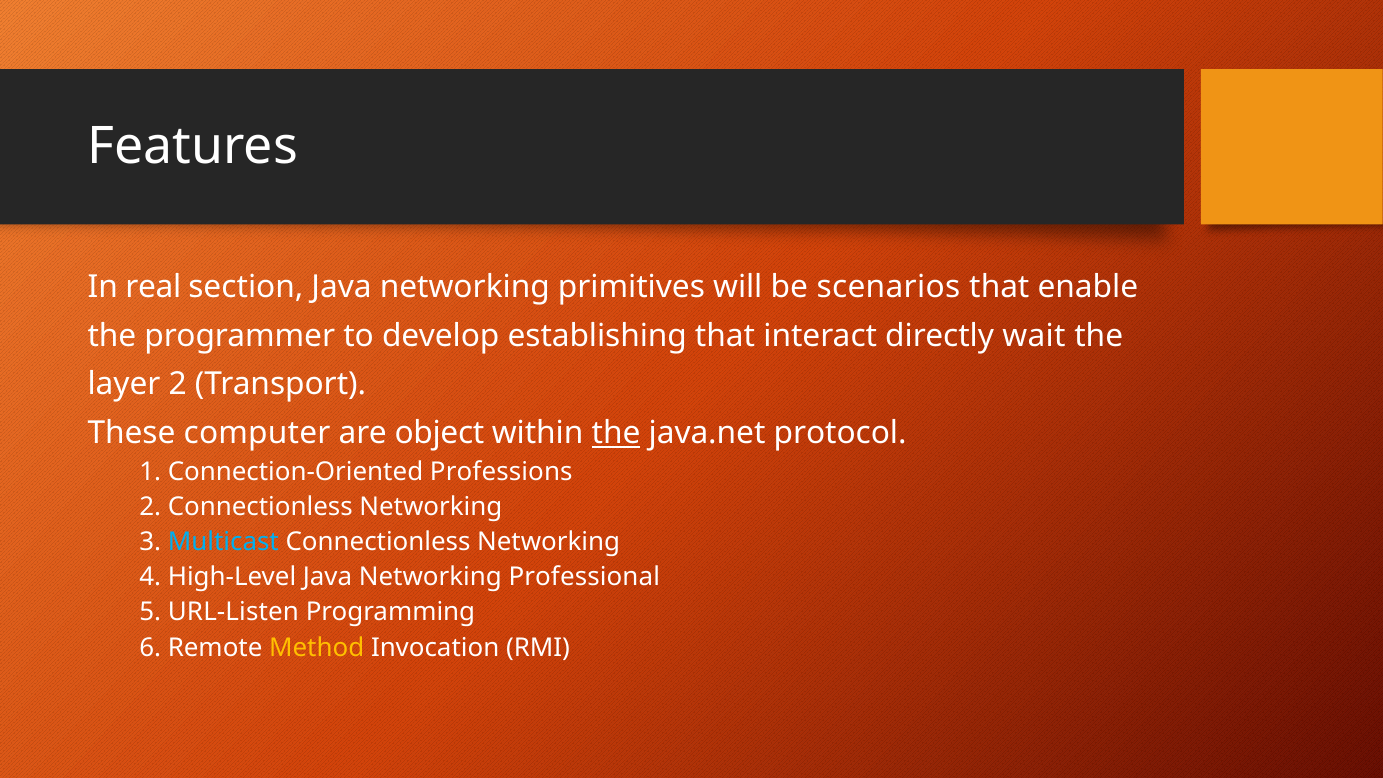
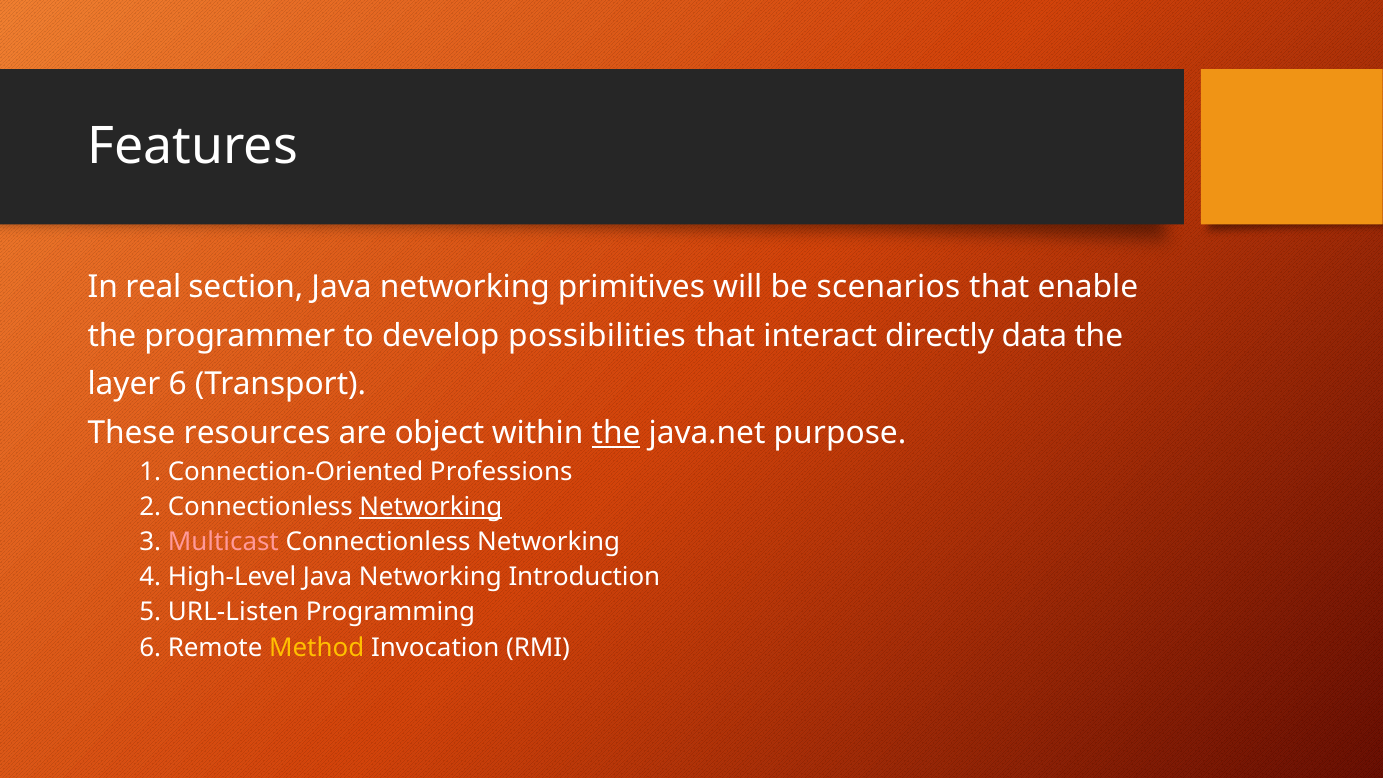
establishing: establishing -> possibilities
wait: wait -> data
layer 2: 2 -> 6
computer: computer -> resources
protocol: protocol -> purpose
Networking at (431, 507) underline: none -> present
Multicast colour: light blue -> pink
Professional: Professional -> Introduction
